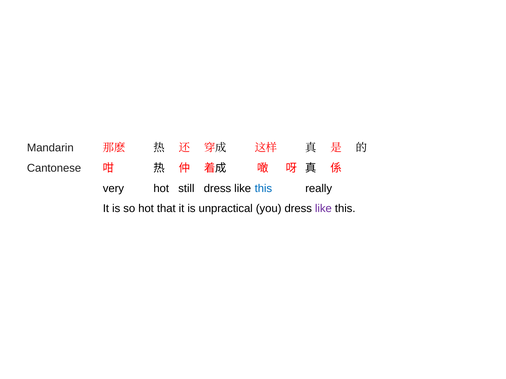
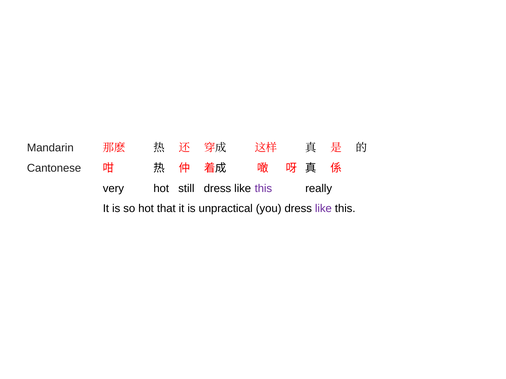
this at (263, 189) colour: blue -> purple
